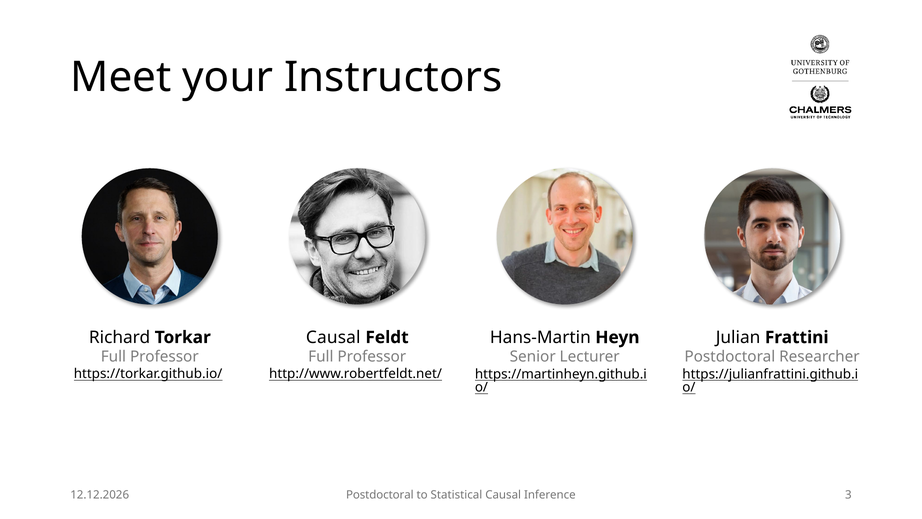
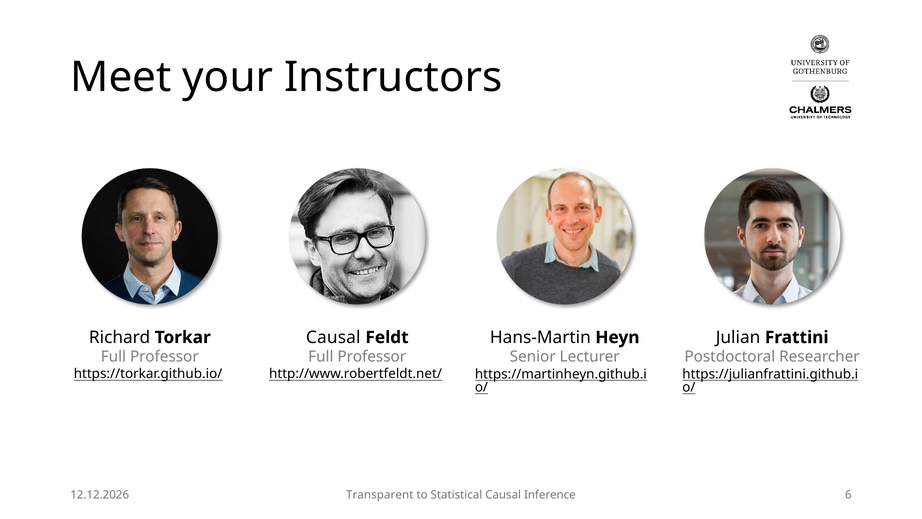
Postdoctoral at (380, 494): Postdoctoral -> Transparent
3: 3 -> 6
